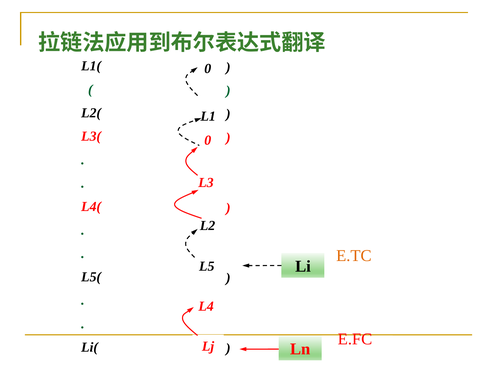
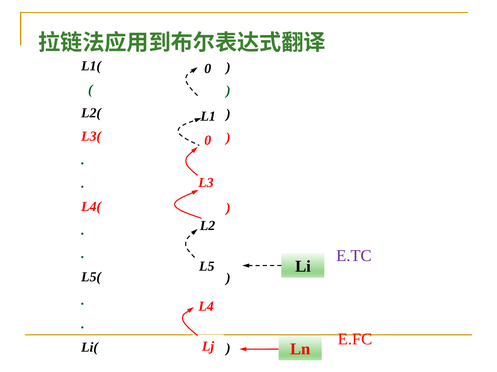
E.TC colour: orange -> purple
